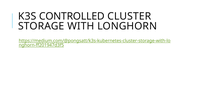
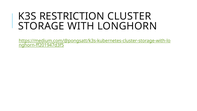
CONTROLLED: CONTROLLED -> RESTRICTION
